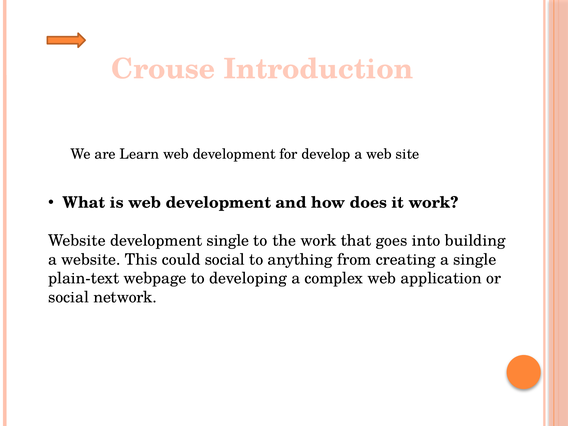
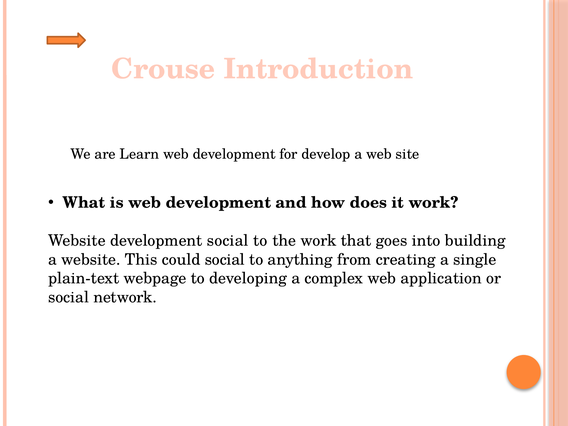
development single: single -> social
